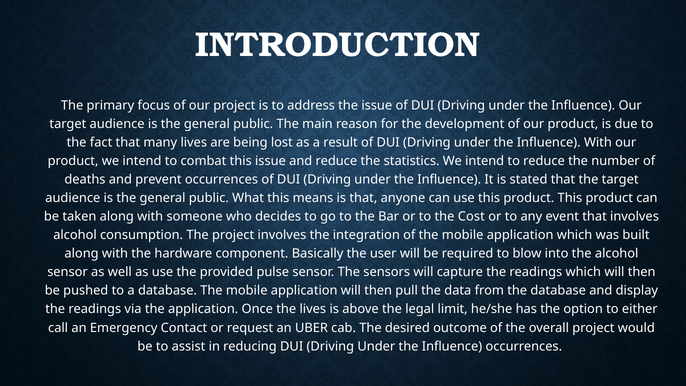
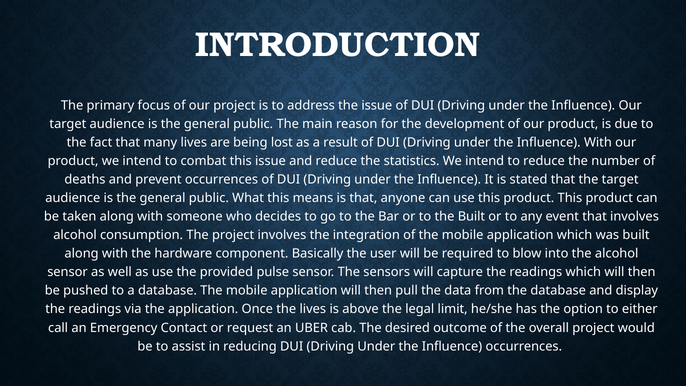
the Cost: Cost -> Built
